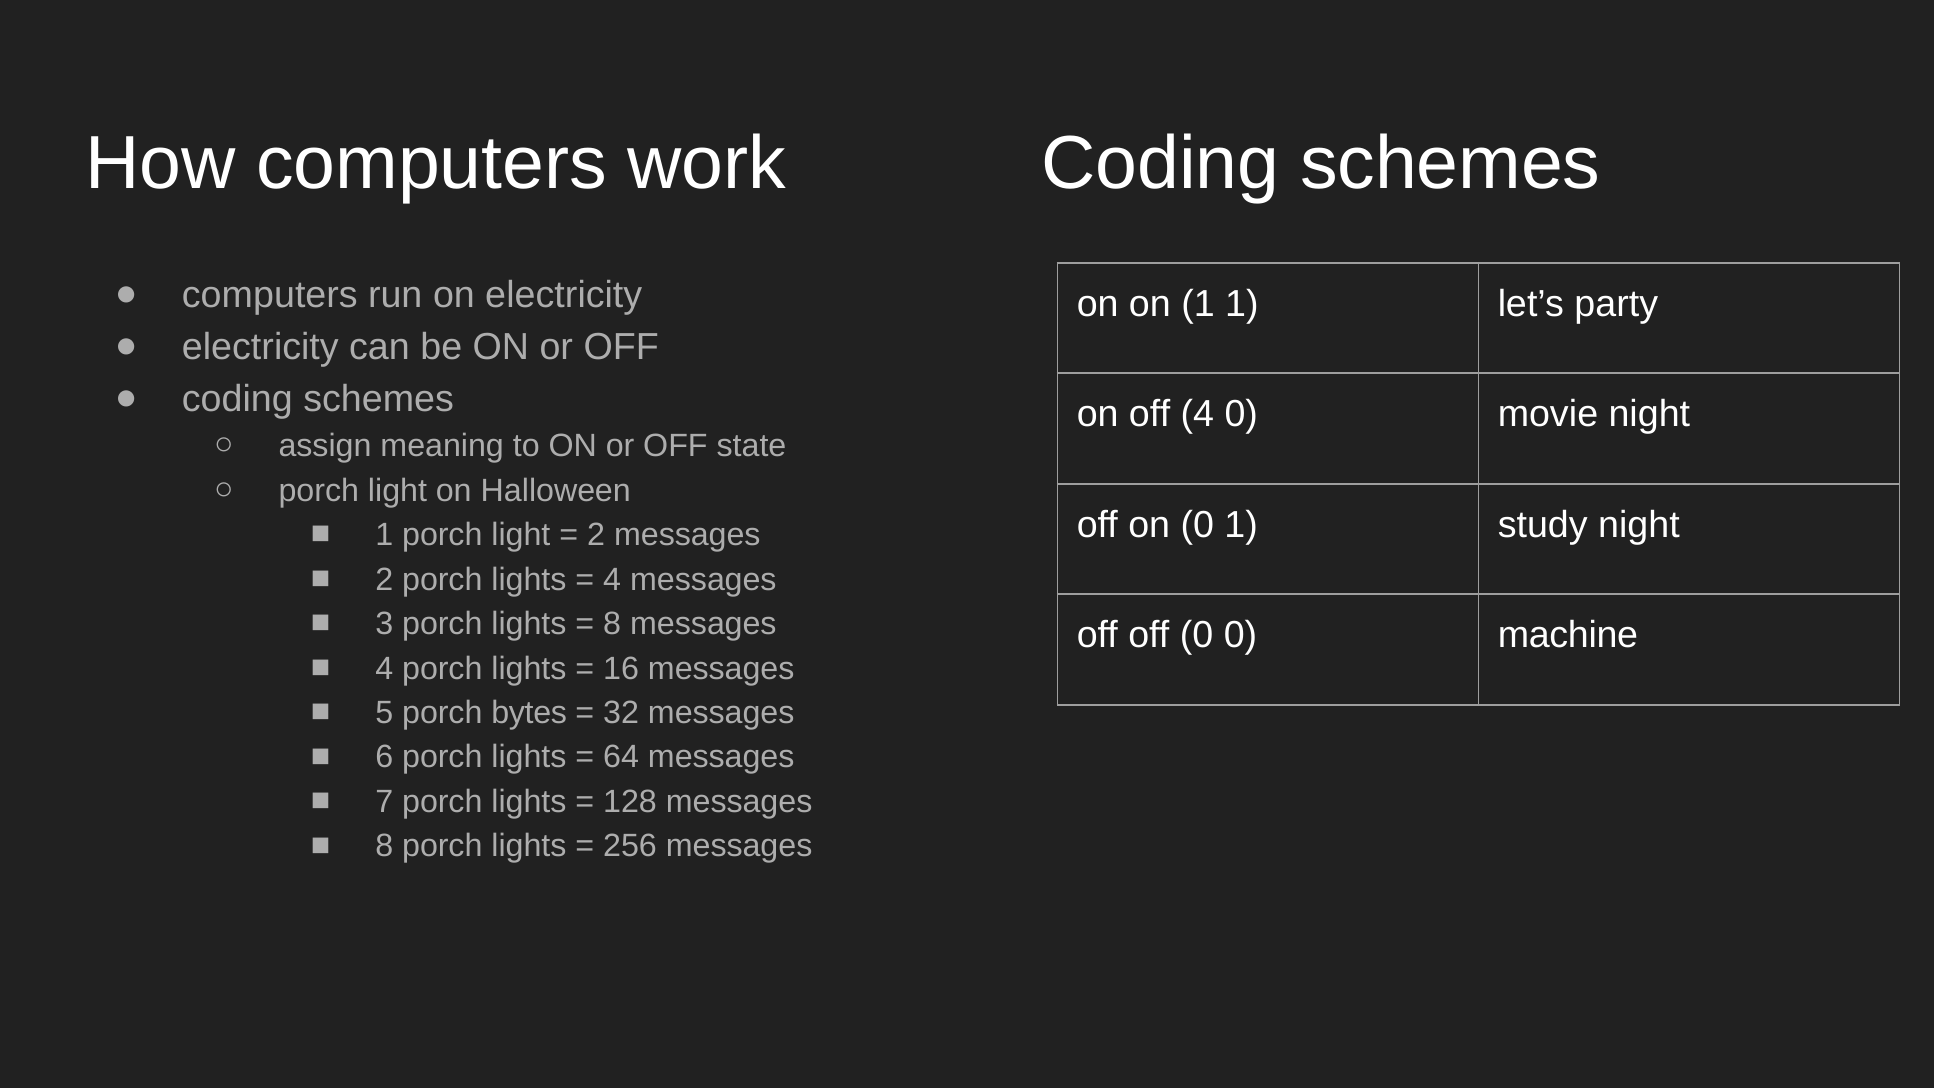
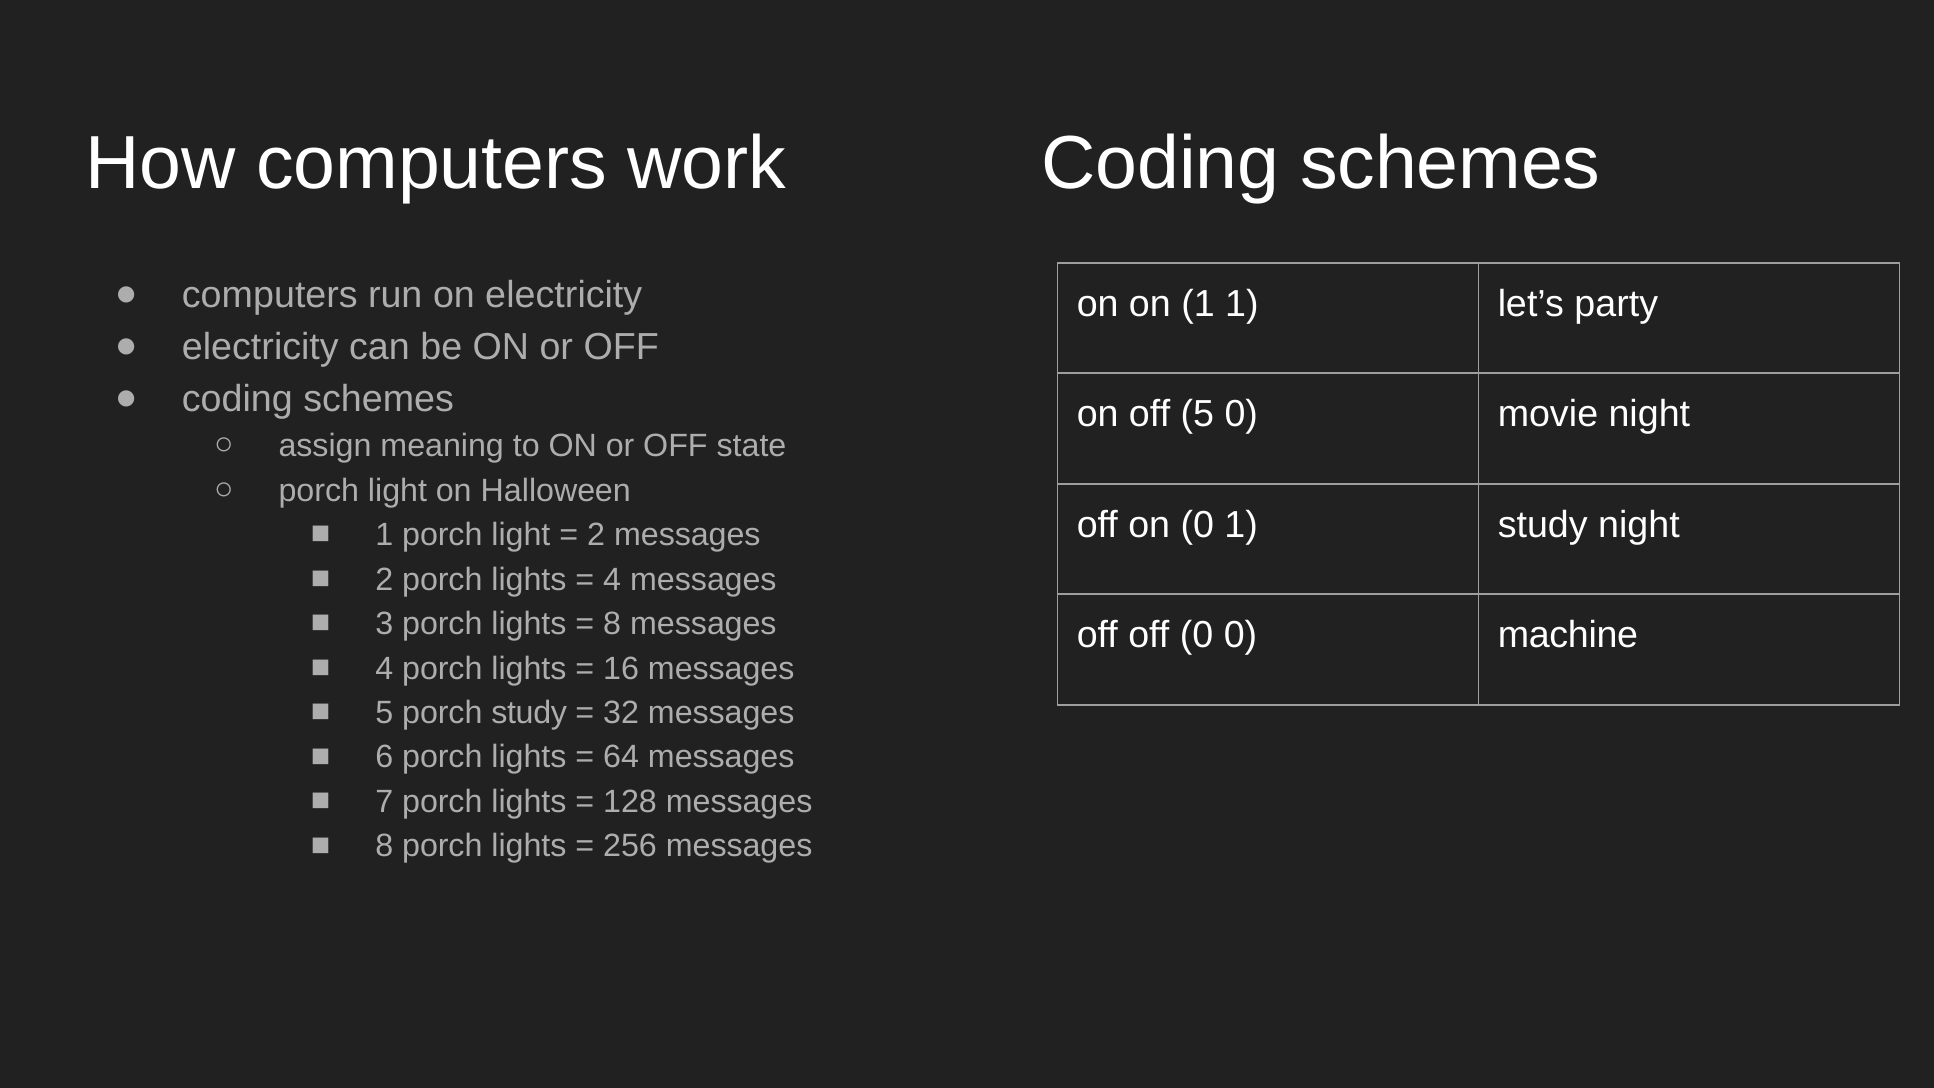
off 4: 4 -> 5
porch bytes: bytes -> study
